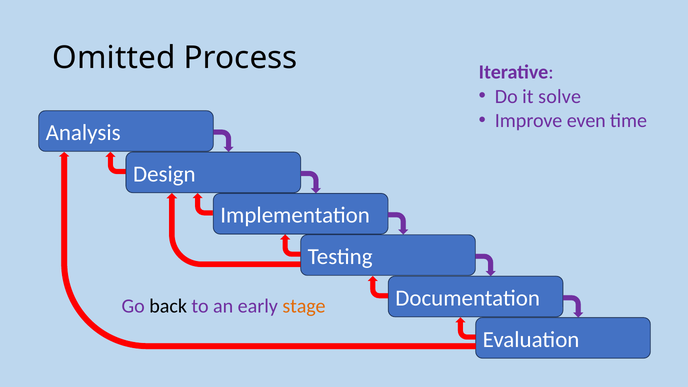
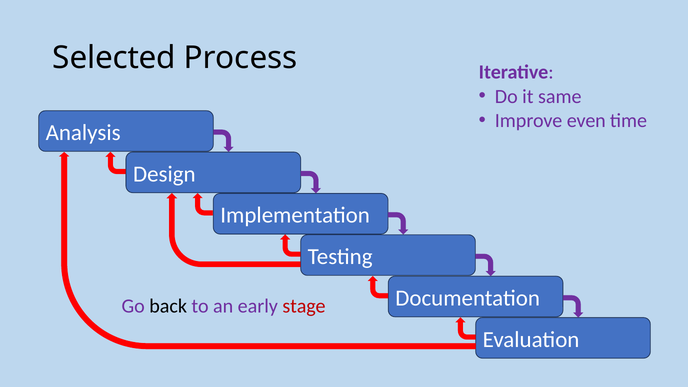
Omitted: Omitted -> Selected
solve: solve -> same
stage colour: orange -> red
